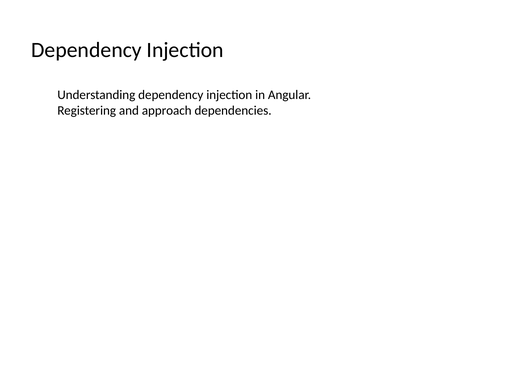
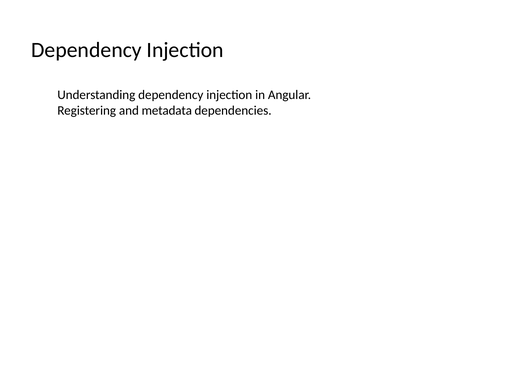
approach: approach -> metadata
